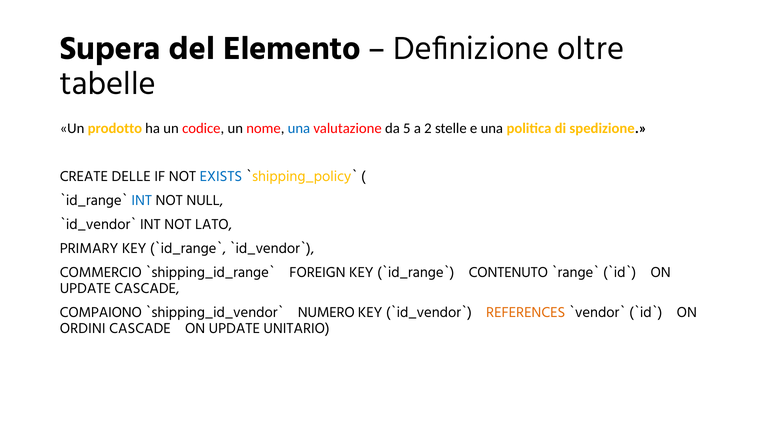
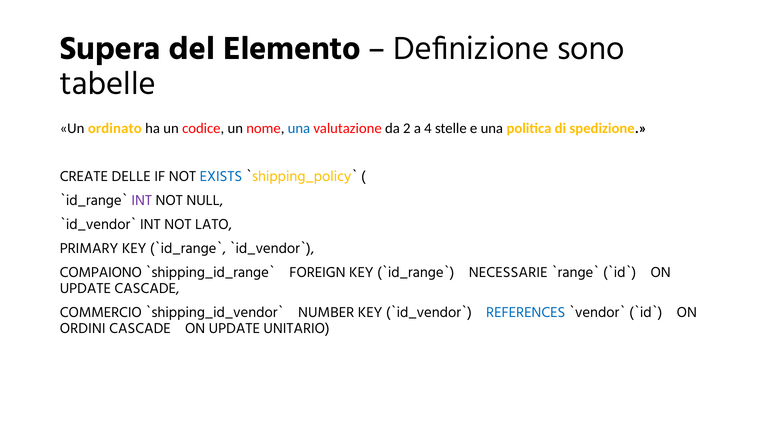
oltre: oltre -> sono
prodotto: prodotto -> ordinato
5: 5 -> 2
2: 2 -> 4
INT at (142, 200) colour: blue -> purple
COMMERCIO: COMMERCIO -> COMPAIONO
CONTENUTO: CONTENUTO -> NECESSARIE
COMPAIONO: COMPAIONO -> COMMERCIO
NUMERO: NUMERO -> NUMBER
REFERENCES colour: orange -> blue
